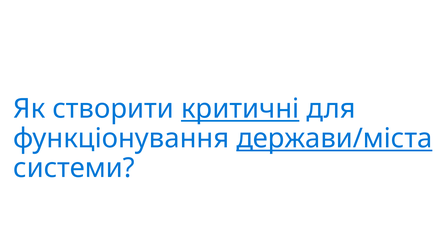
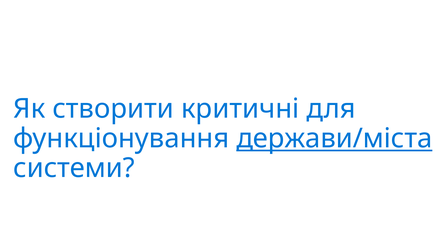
критичні underline: present -> none
